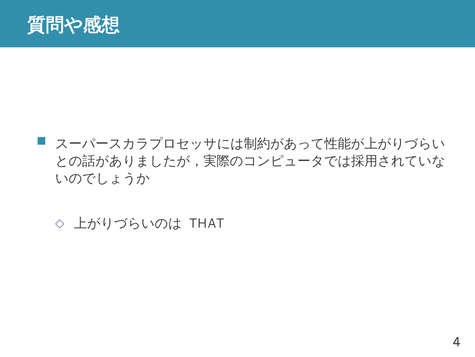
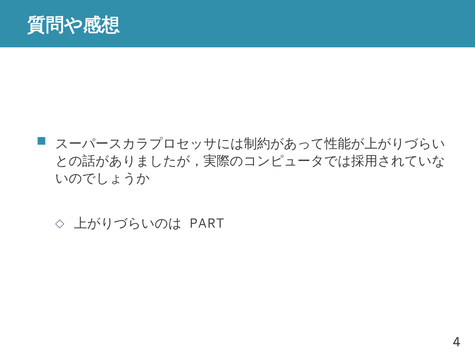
THAT: THAT -> PART
